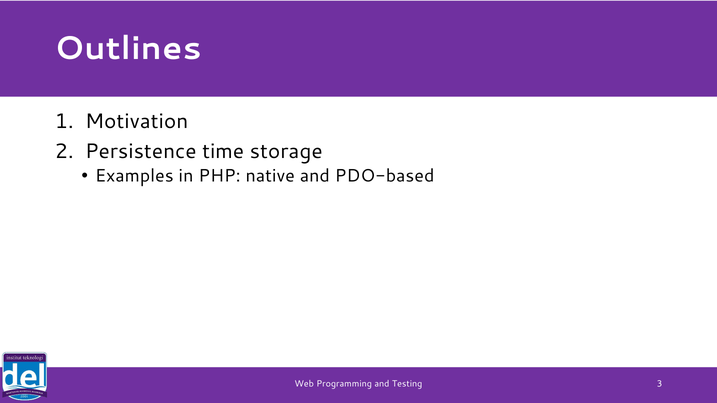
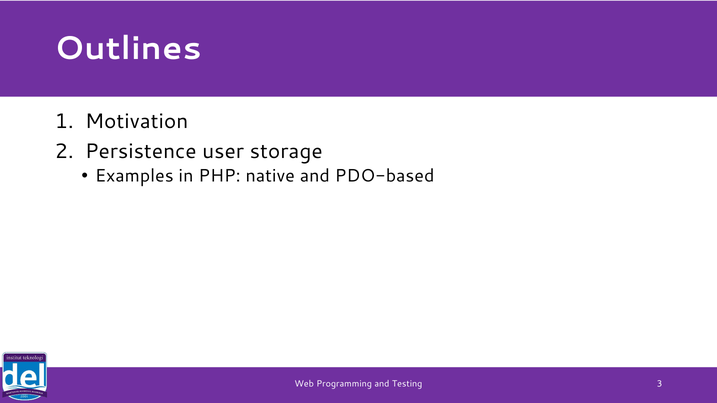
time: time -> user
